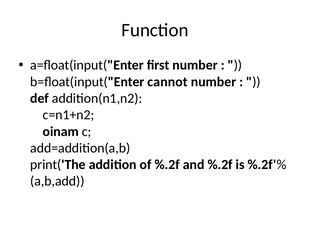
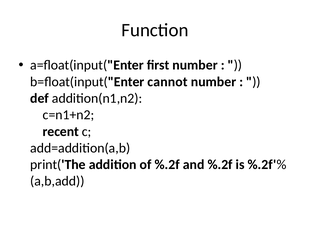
oinam: oinam -> recent
